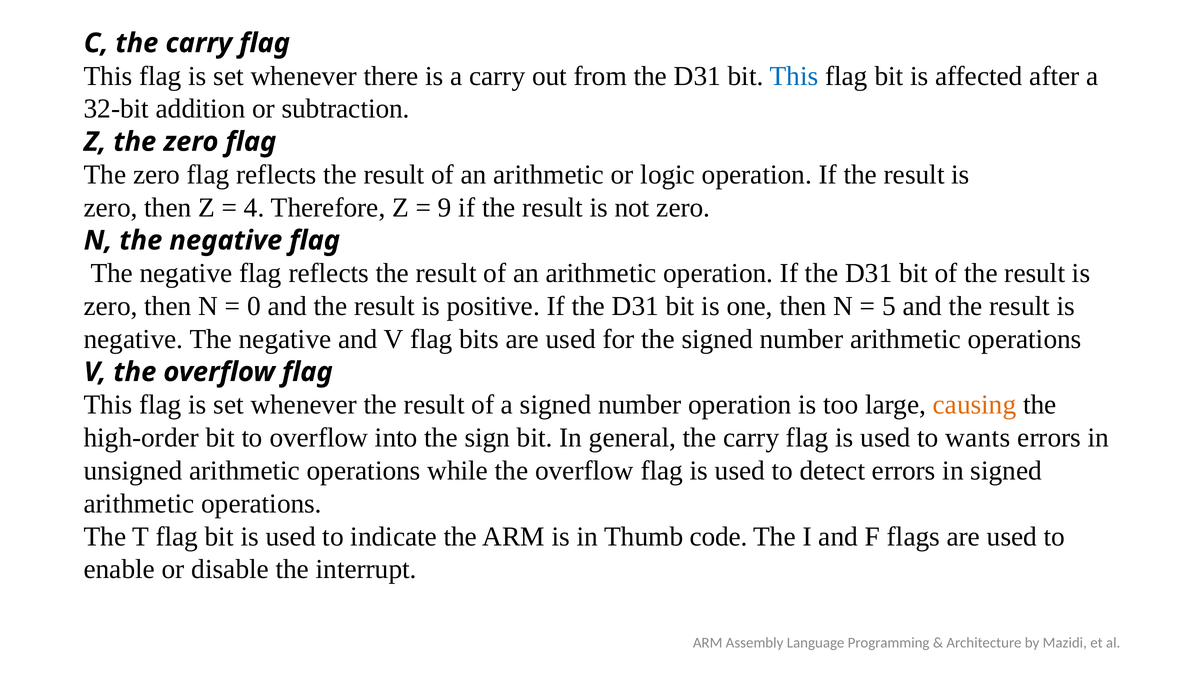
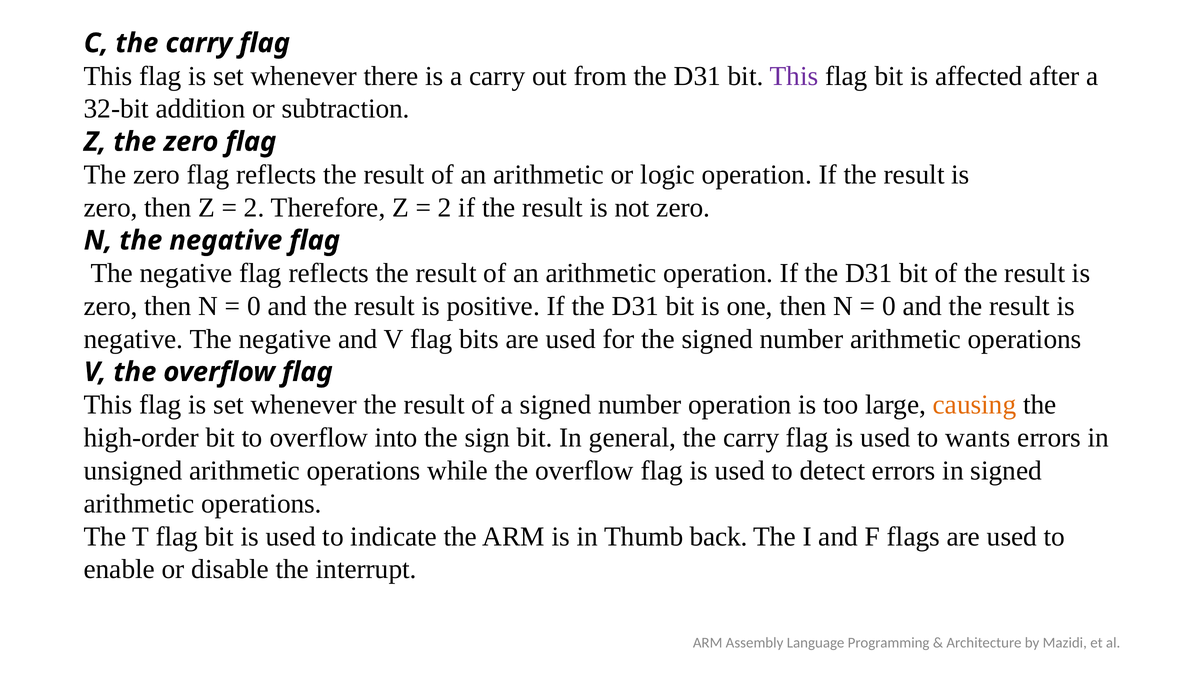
This at (794, 76) colour: blue -> purple
4 at (254, 208): 4 -> 2
9 at (445, 208): 9 -> 2
5 at (889, 306): 5 -> 0
code: code -> back
